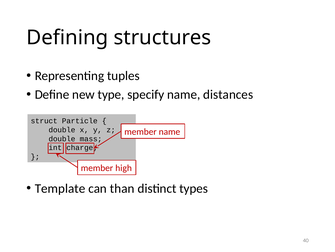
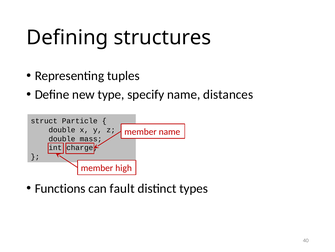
Template: Template -> Functions
than: than -> fault
